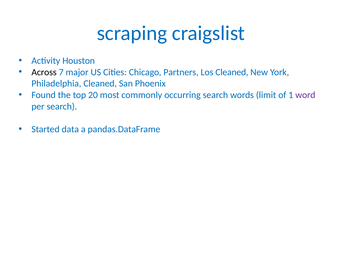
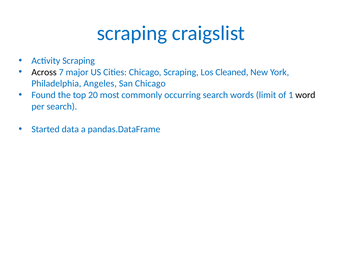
Activity Houston: Houston -> Scraping
Chicago Partners: Partners -> Scraping
Philadelphia Cleaned: Cleaned -> Angeles
San Phoenix: Phoenix -> Chicago
word colour: purple -> black
